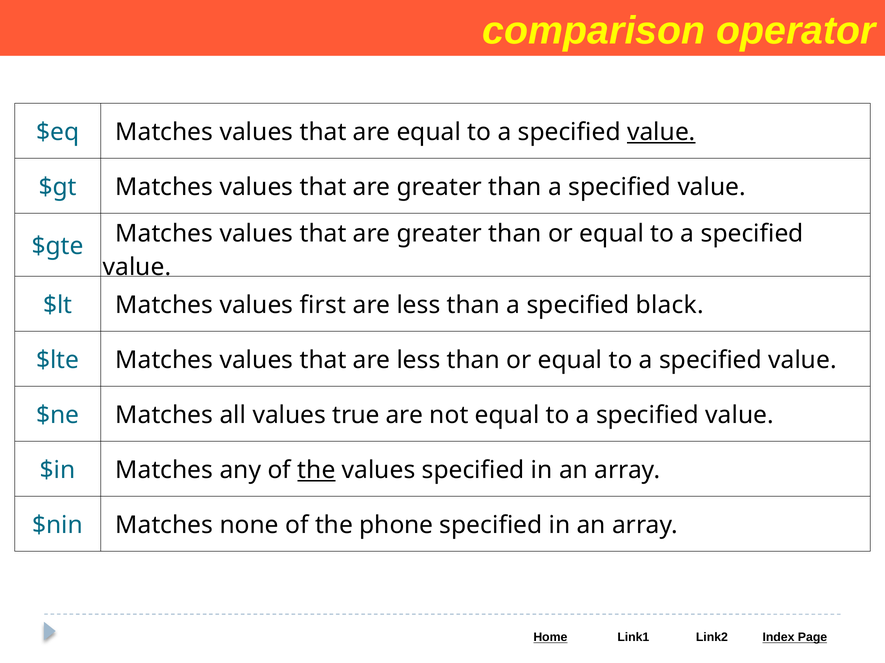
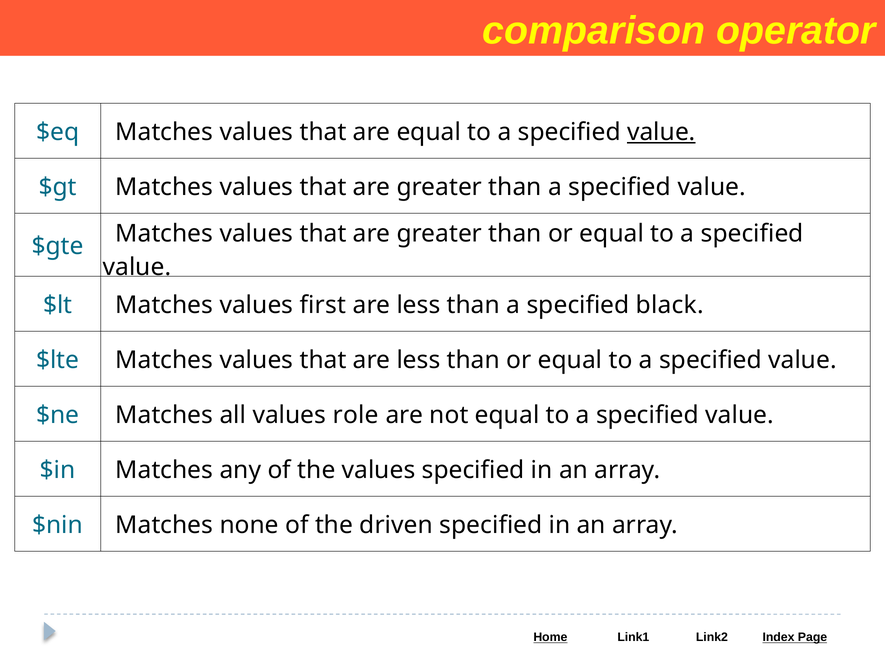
true: true -> role
the at (316, 471) underline: present -> none
phone: phone -> driven
